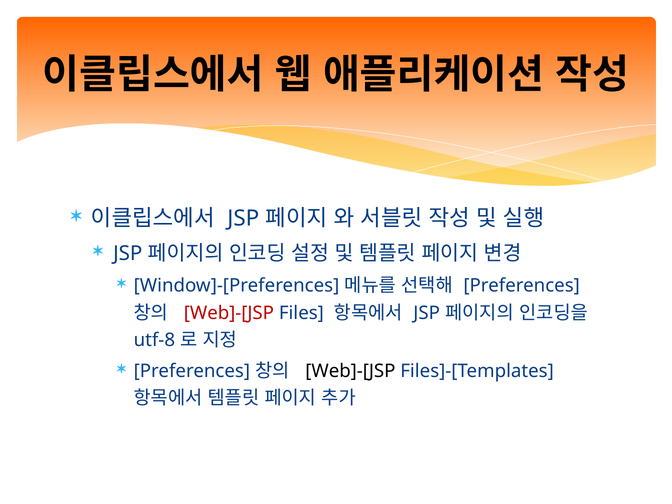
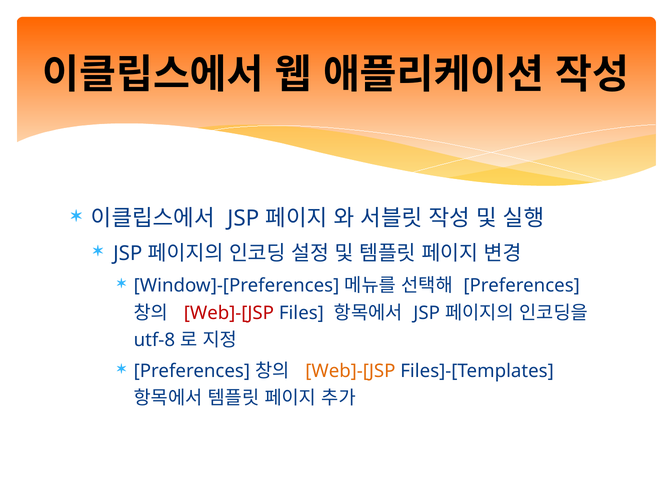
Web]-[JSP at (350, 371) colour: black -> orange
